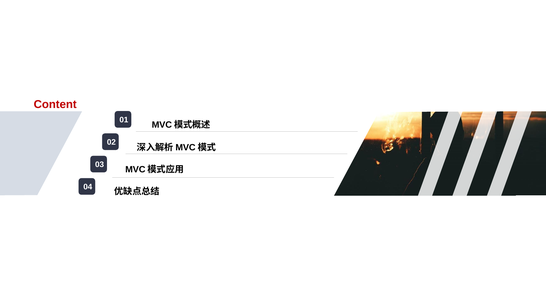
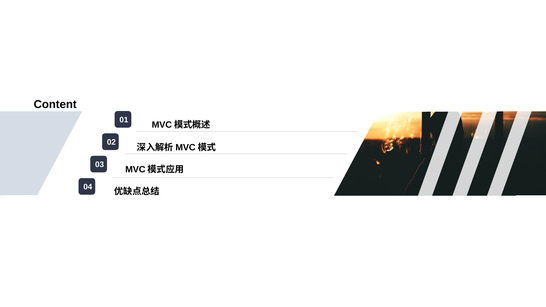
Content colour: red -> black
